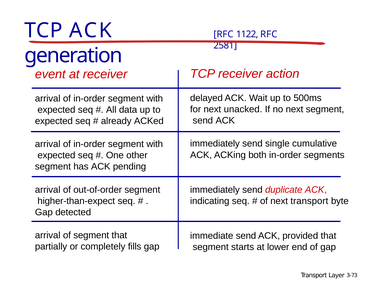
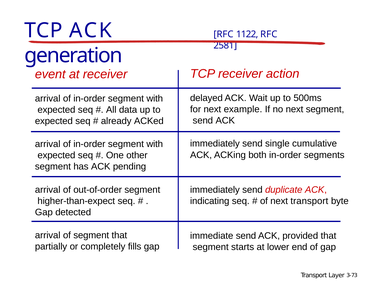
unacked: unacked -> example
